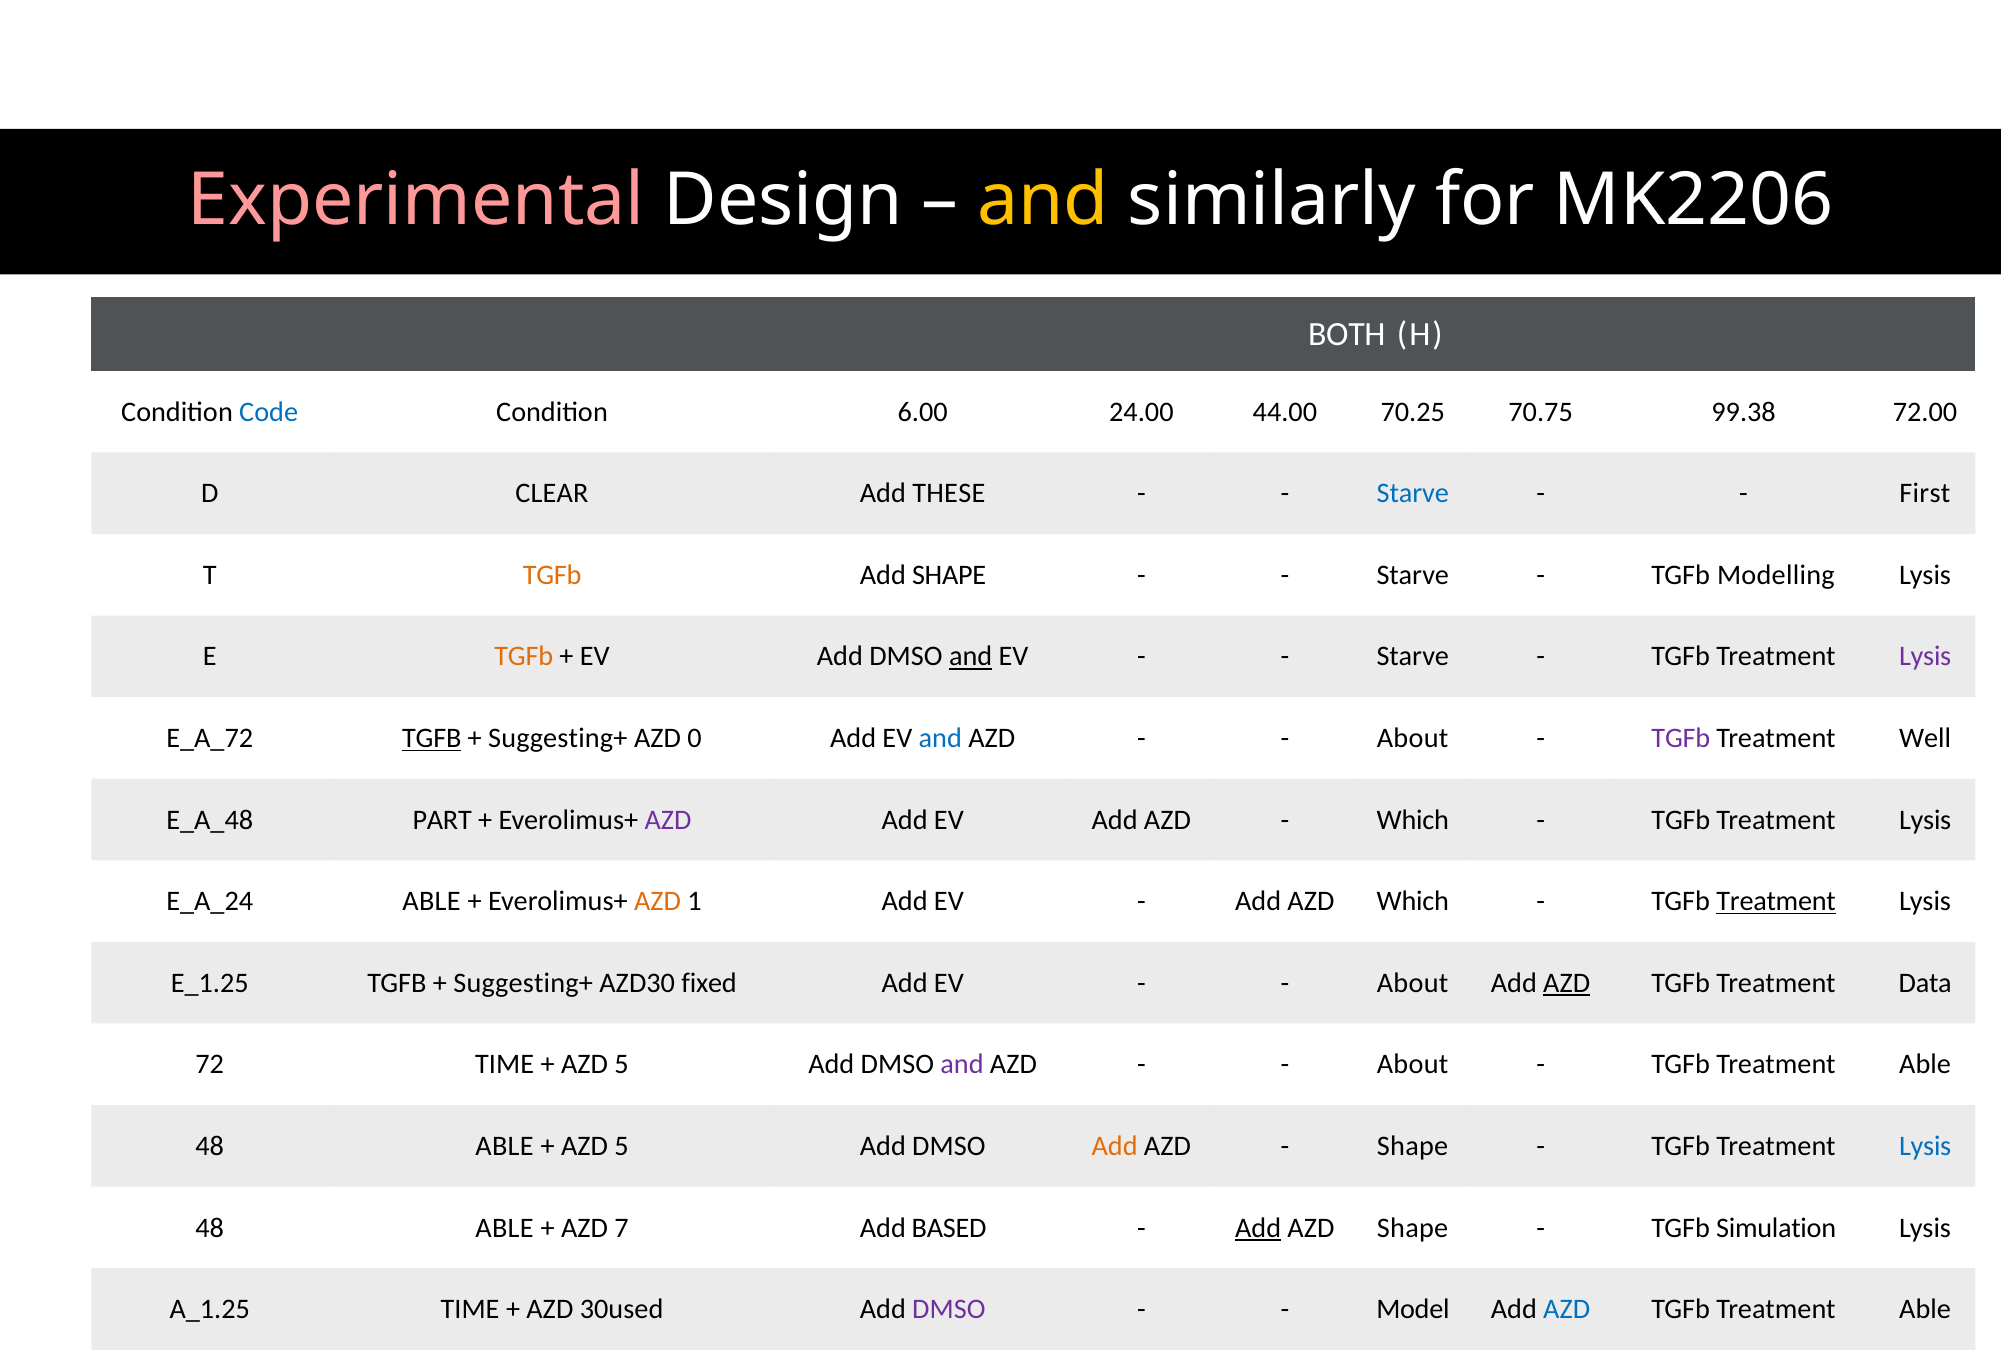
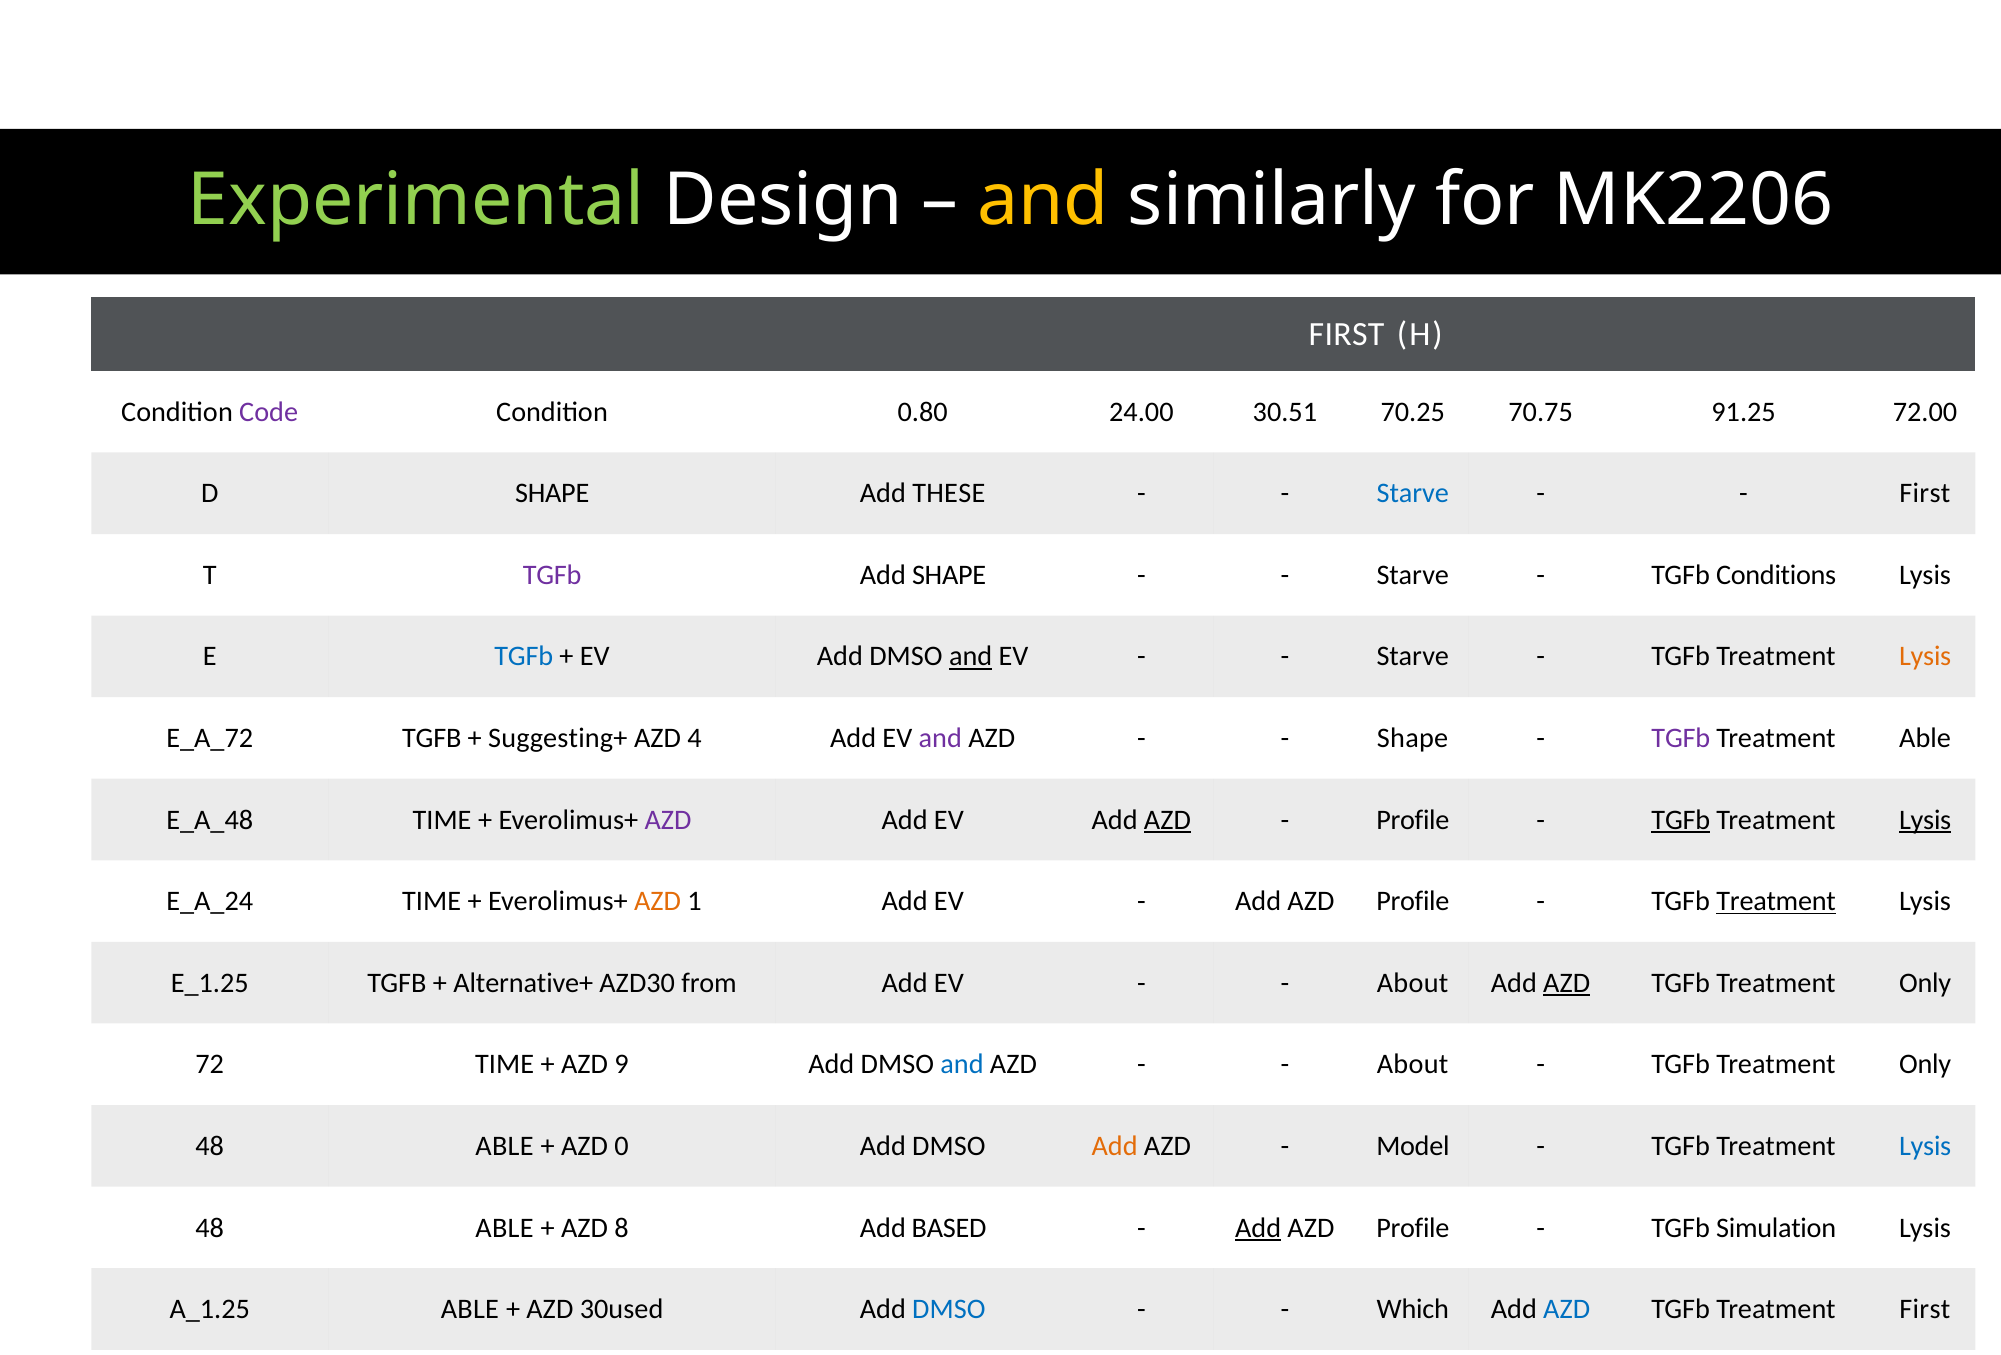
Experimental colour: pink -> light green
BOTH at (1347, 334): BOTH -> FIRST
Code colour: blue -> purple
6.00: 6.00 -> 0.80
44.00: 44.00 -> 30.51
99.38: 99.38 -> 91.25
D CLEAR: CLEAR -> SHAPE
TGFb at (552, 575) colour: orange -> purple
Modelling: Modelling -> Conditions
TGFb at (524, 657) colour: orange -> blue
Lysis at (1925, 657) colour: purple -> orange
TGFB at (432, 738) underline: present -> none
0: 0 -> 4
and at (940, 738) colour: blue -> purple
About at (1413, 738): About -> Shape
Treatment Well: Well -> Able
PART at (442, 820): PART -> TIME
AZD at (1167, 820) underline: none -> present
Which at (1413, 820): Which -> Profile
TGFb at (1681, 820) underline: none -> present
Lysis at (1925, 820) underline: none -> present
ABLE at (432, 902): ABLE -> TIME
Which at (1413, 902): Which -> Profile
Suggesting+ at (523, 983): Suggesting+ -> Alternative+
fixed: fixed -> from
Data at (1925, 983): Data -> Only
5 at (622, 1065): 5 -> 9
and at (962, 1065) colour: purple -> blue
Able at (1925, 1065): Able -> Only
5 at (622, 1146): 5 -> 0
Shape at (1413, 1146): Shape -> Model
7: 7 -> 8
Shape at (1413, 1228): Shape -> Profile
TIME at (470, 1310): TIME -> ABLE
DMSO at (949, 1310) colour: purple -> blue
Model: Model -> Which
Able at (1925, 1310): Able -> First
